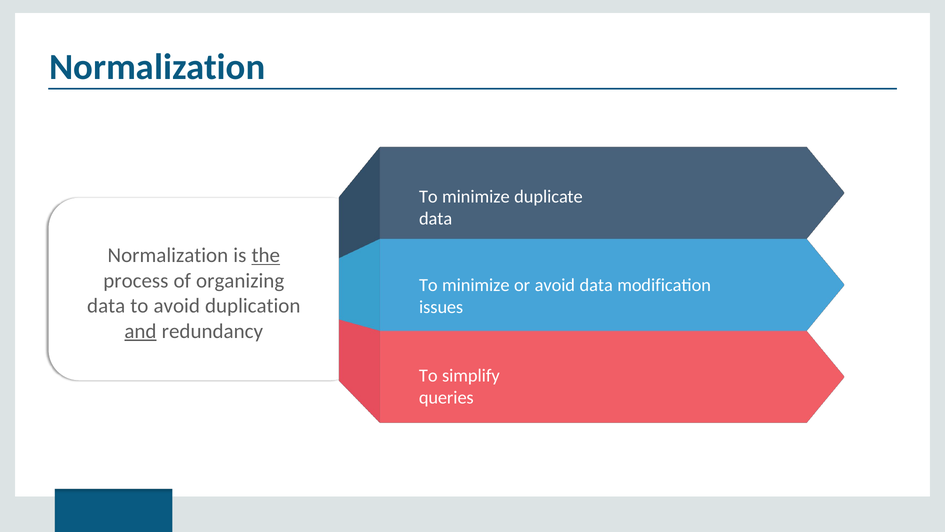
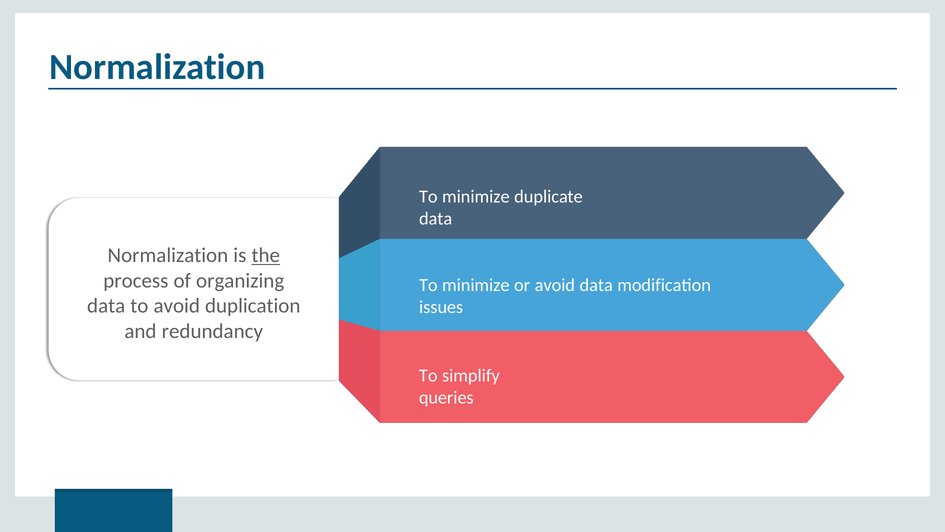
and underline: present -> none
